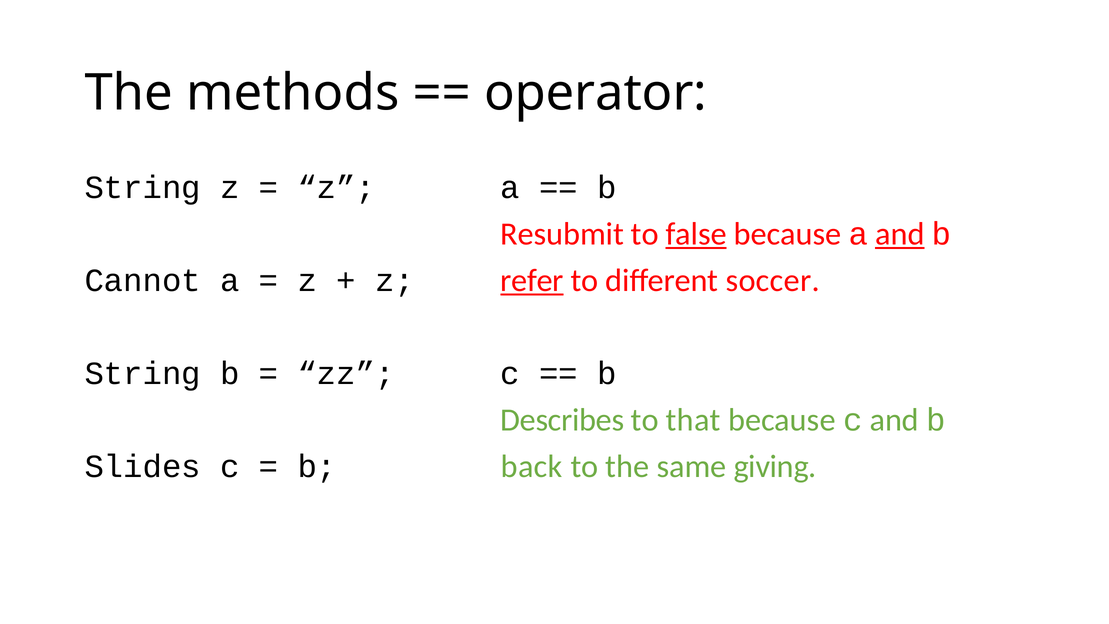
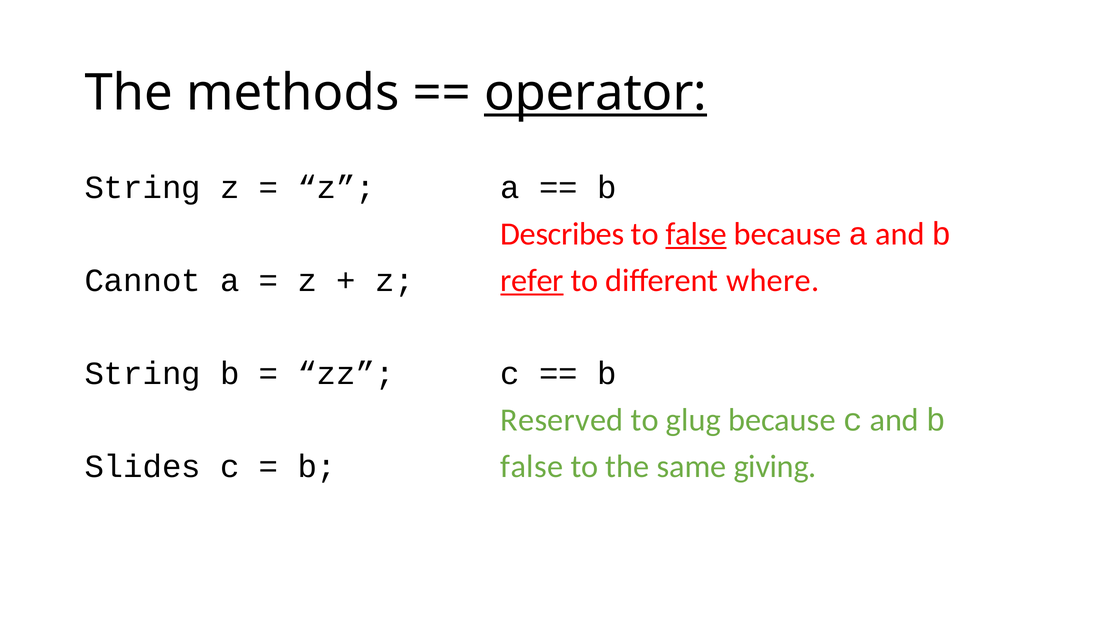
operator underline: none -> present
Resubmit: Resubmit -> Describes
and at (900, 234) underline: present -> none
soccer: soccer -> where
Describes: Describes -> Reserved
that: that -> glug
b back: back -> false
